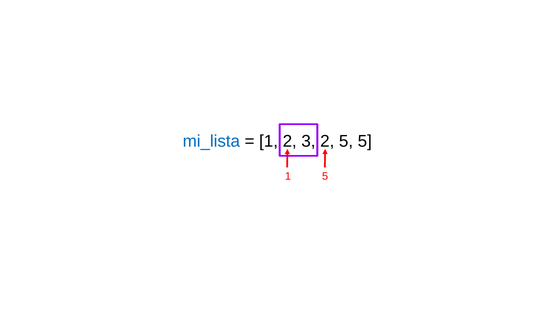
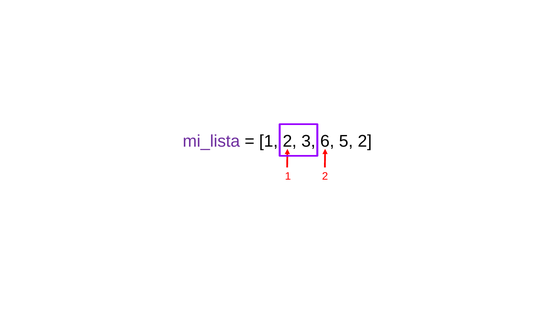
mi_lista colour: blue -> purple
3 2: 2 -> 6
5 5: 5 -> 2
5 at (325, 176): 5 -> 2
